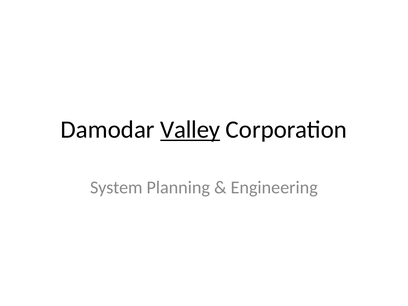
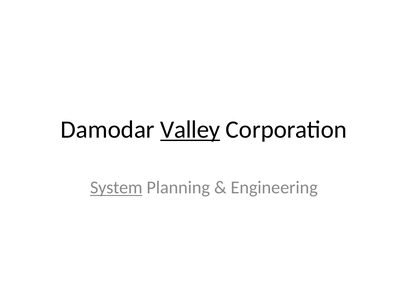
System underline: none -> present
